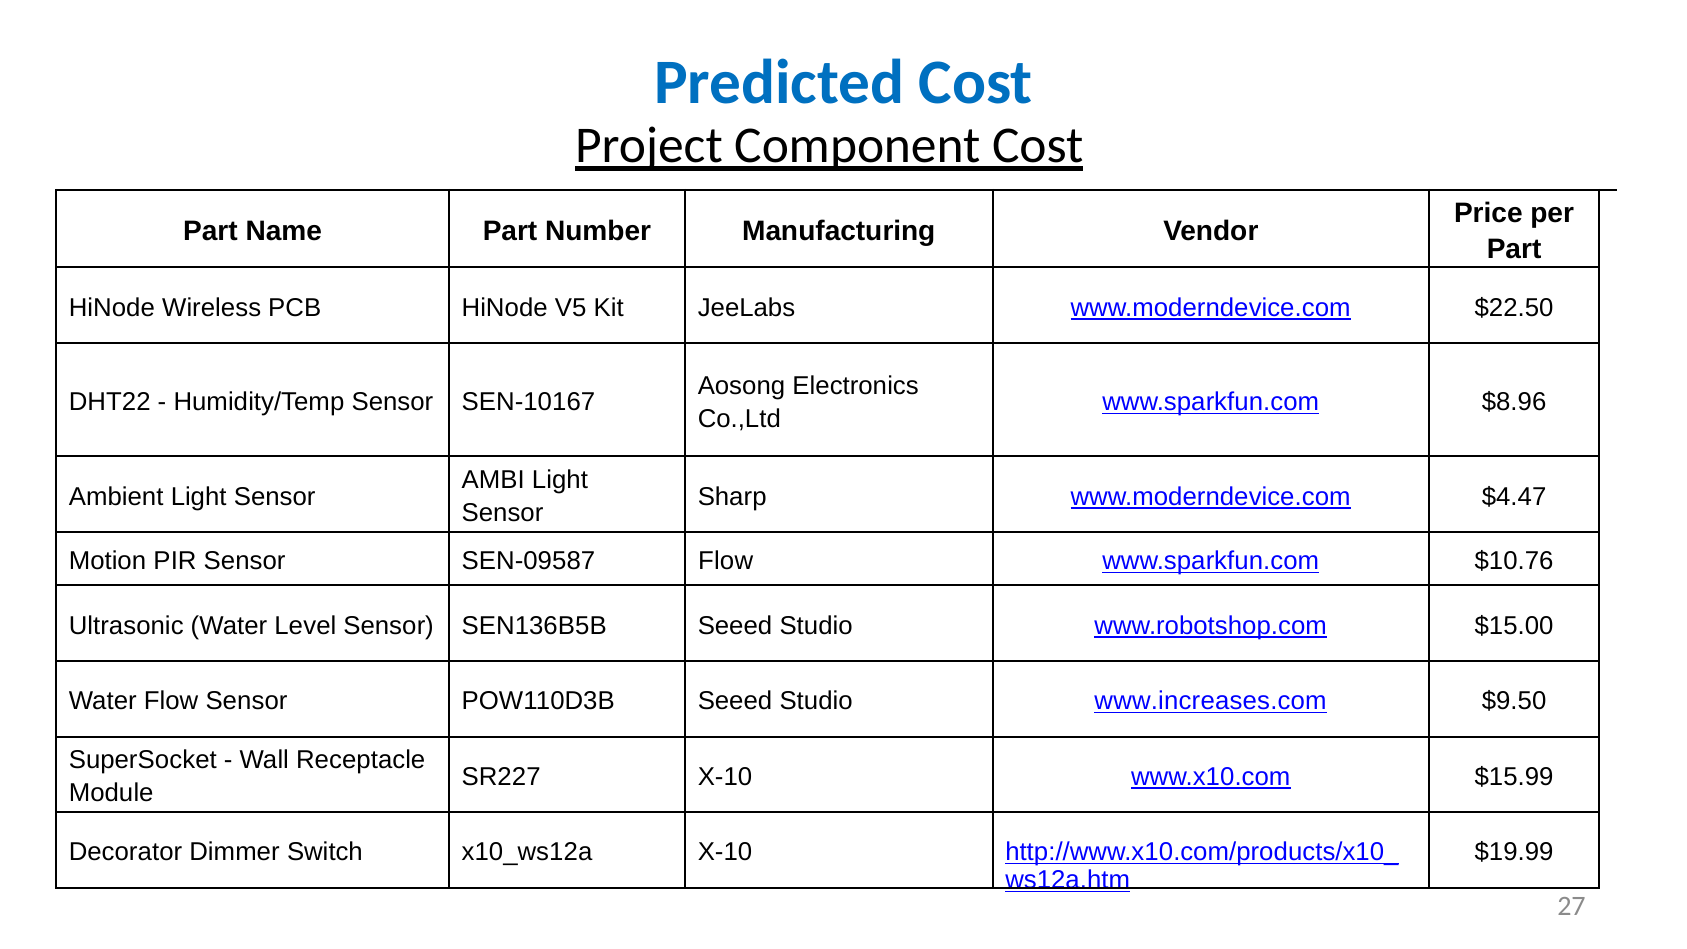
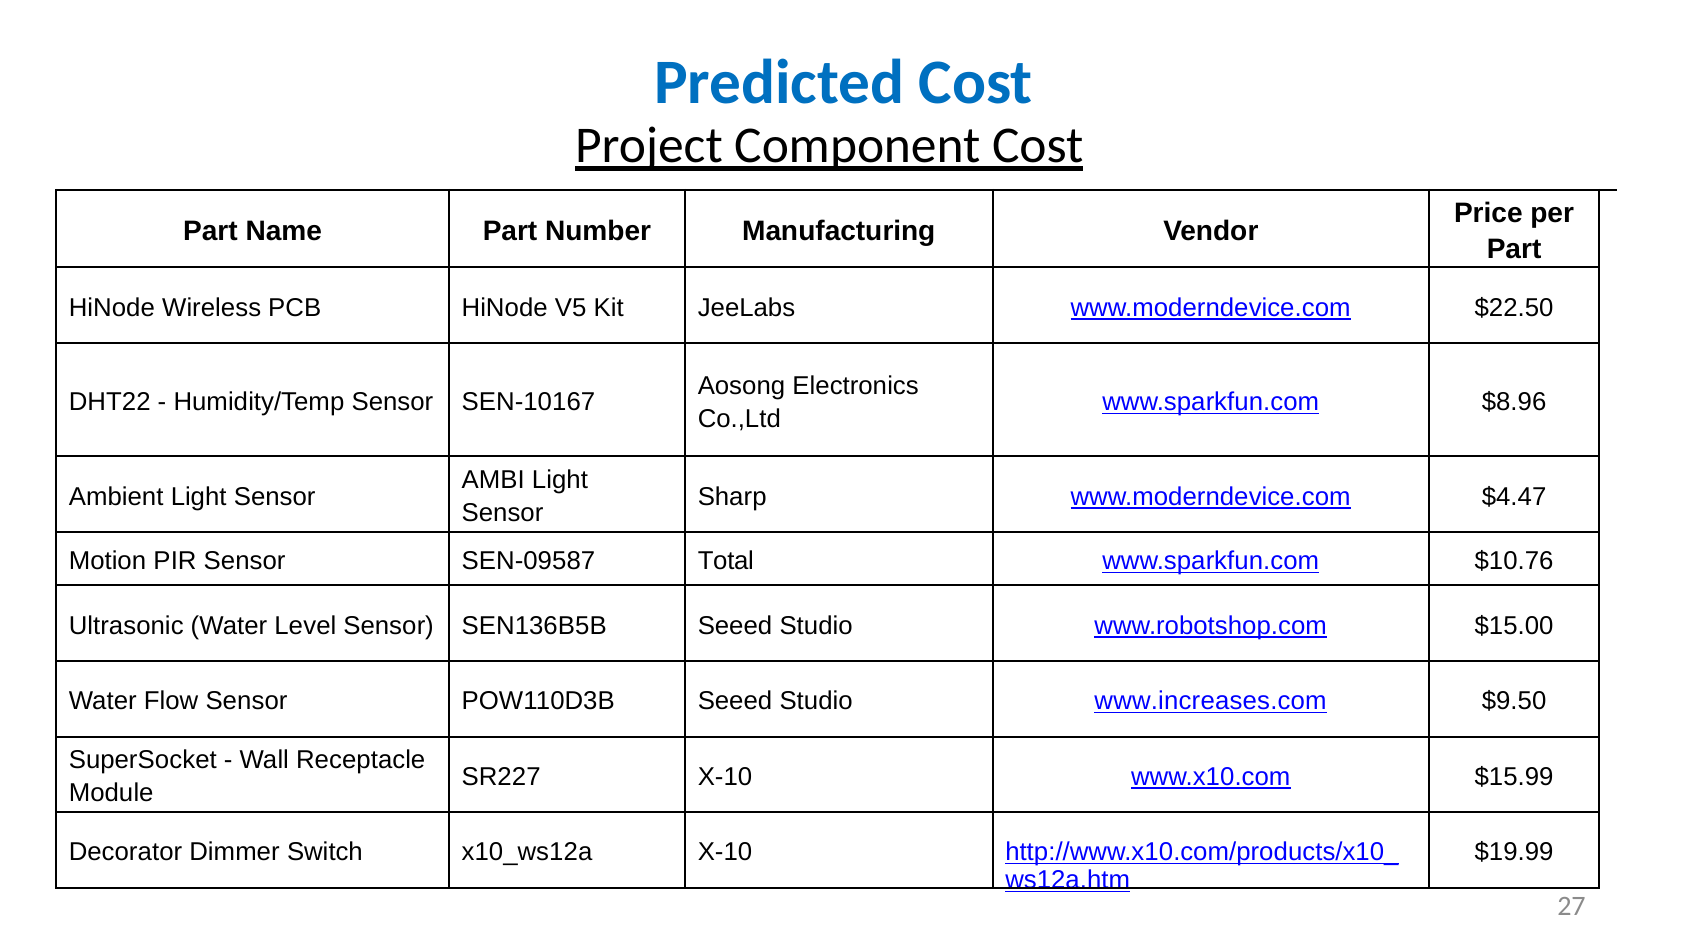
SEN-09587 Flow: Flow -> Total
